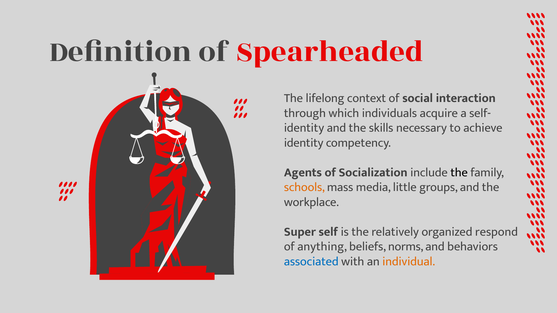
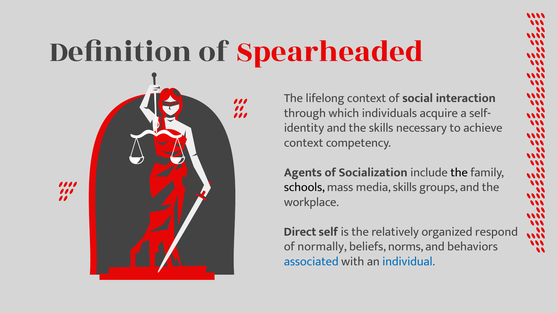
identity at (304, 143): identity -> context
schools colour: orange -> black
media little: little -> skills
Super: Super -> Direct
anything: anything -> normally
individual colour: orange -> blue
